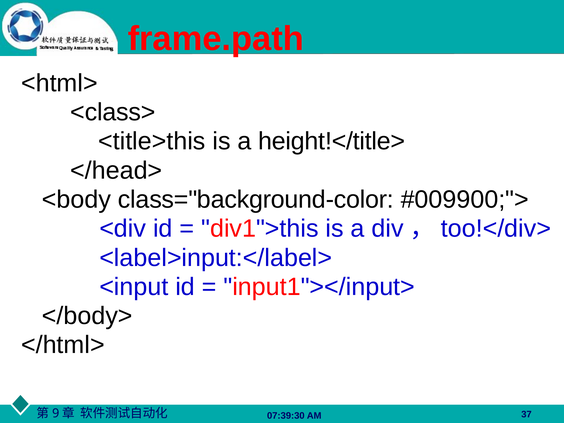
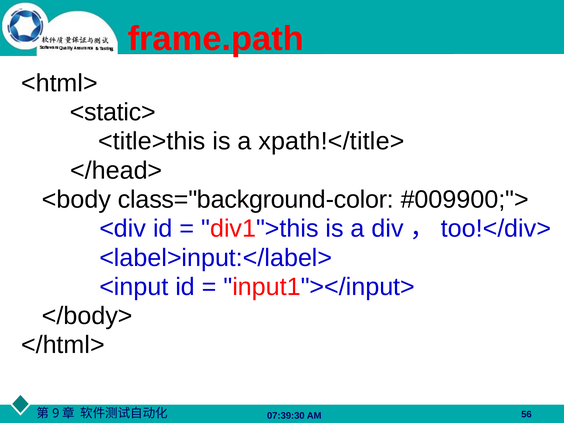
<class>: <class> -> <static>
height!</title>: height!</title> -> xpath!</title>
37: 37 -> 56
